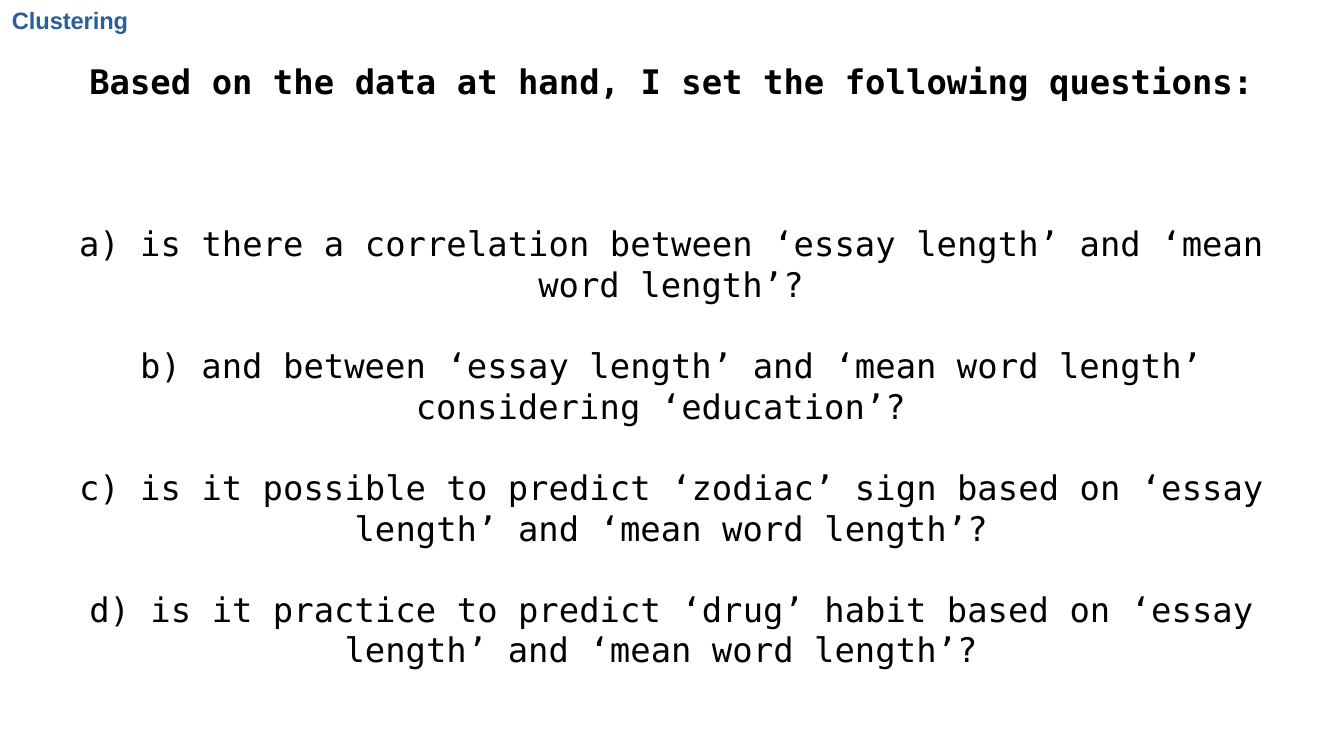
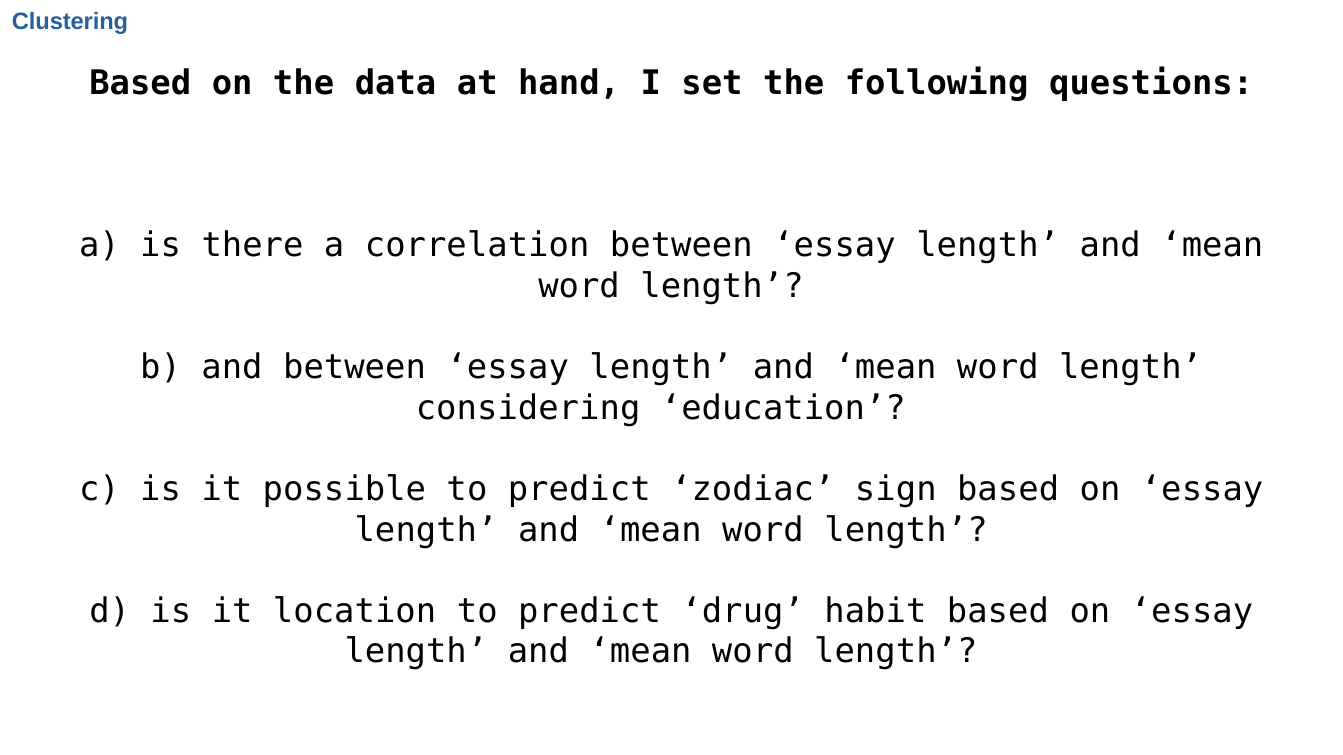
practice: practice -> location
